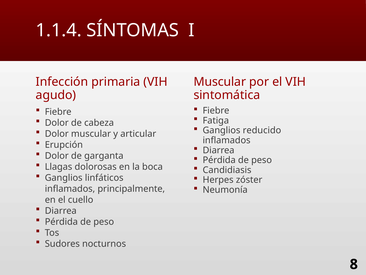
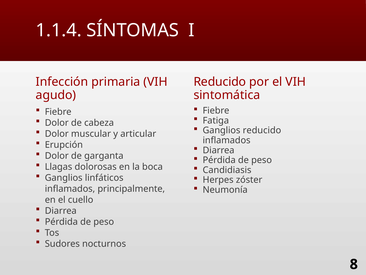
Muscular at (220, 82): Muscular -> Reducido
